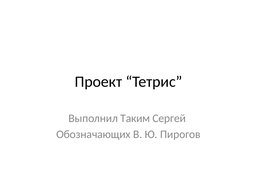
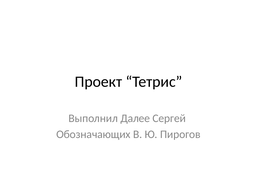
Таким: Таким -> Далее
